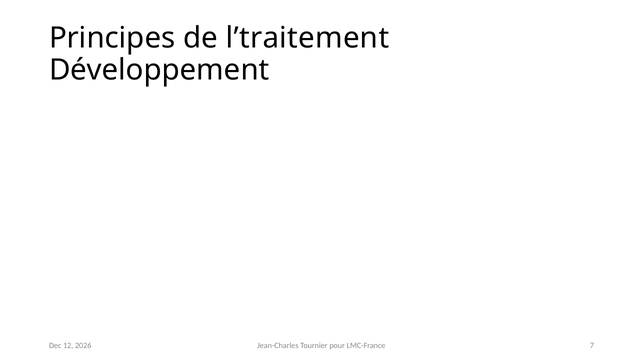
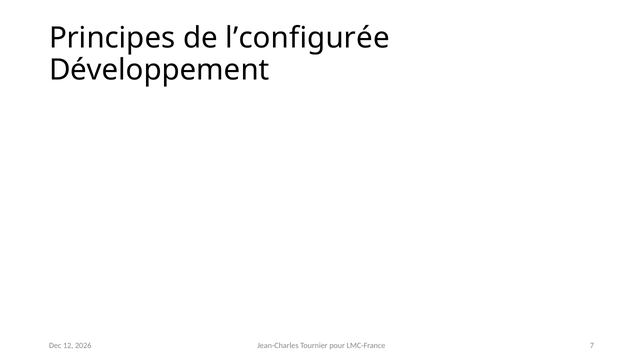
l’traitement: l’traitement -> l’configurée
